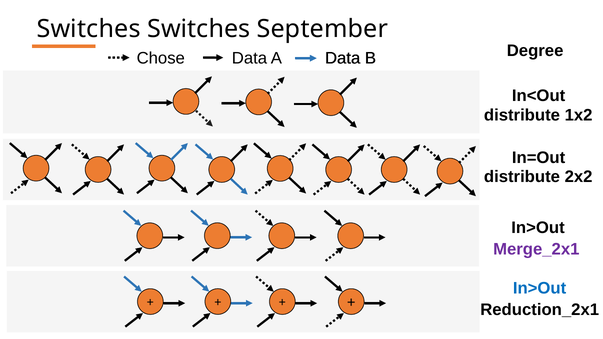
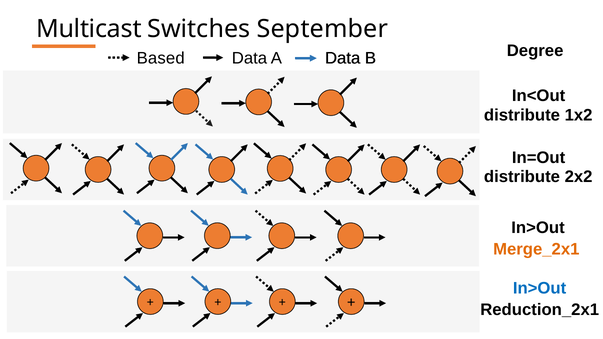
Switches at (89, 29): Switches -> Multicast
Chose: Chose -> Based
Merge_2x1 colour: purple -> orange
